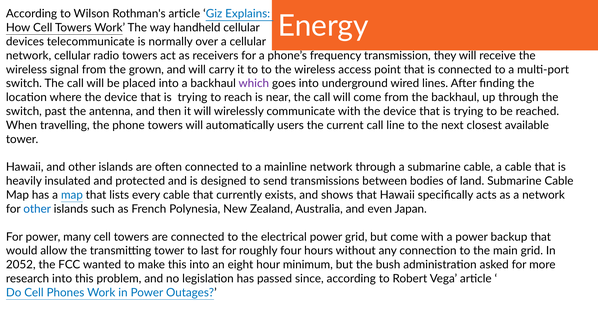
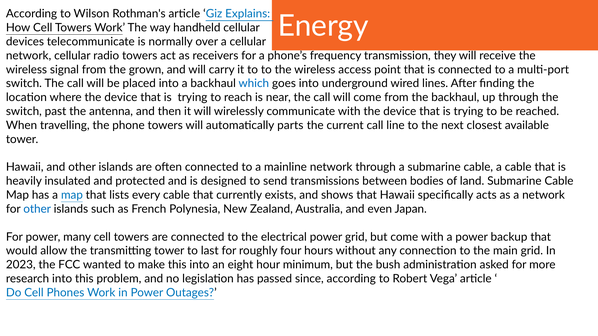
which colour: purple -> blue
users: users -> parts
2052: 2052 -> 2023
